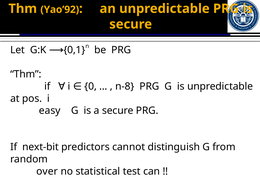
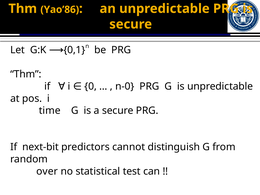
Yao’92: Yao’92 -> Yao’86
n-8: n-8 -> n-0
easy: easy -> time
